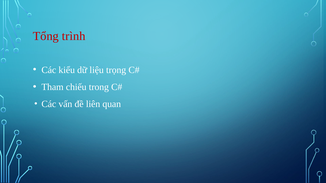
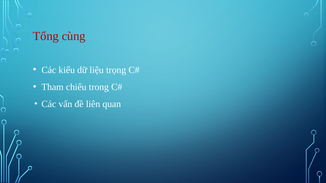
trình: trình -> cùng
